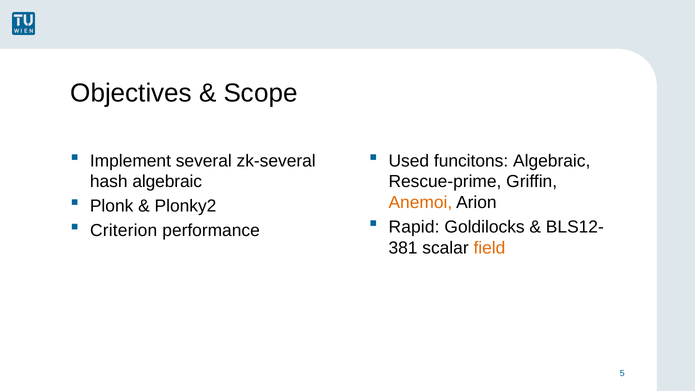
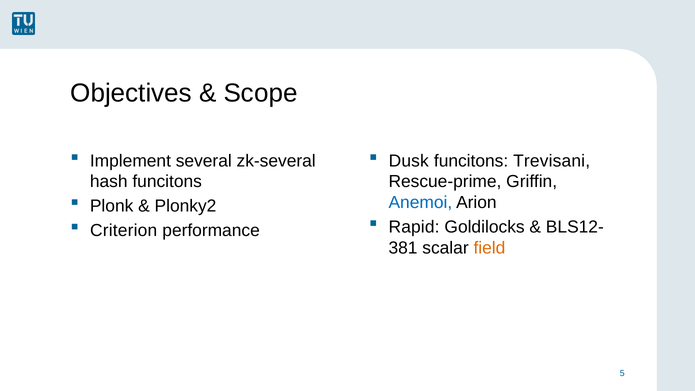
Used: Used -> Dusk
funcitons Algebraic: Algebraic -> Trevisani
hash algebraic: algebraic -> funcitons
Anemoi colour: orange -> blue
